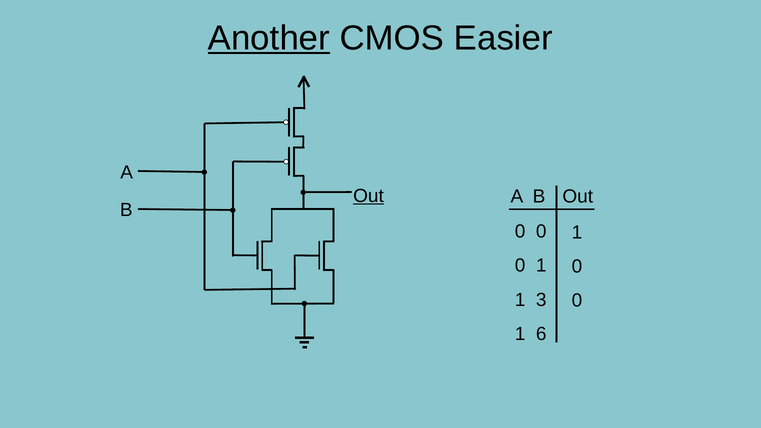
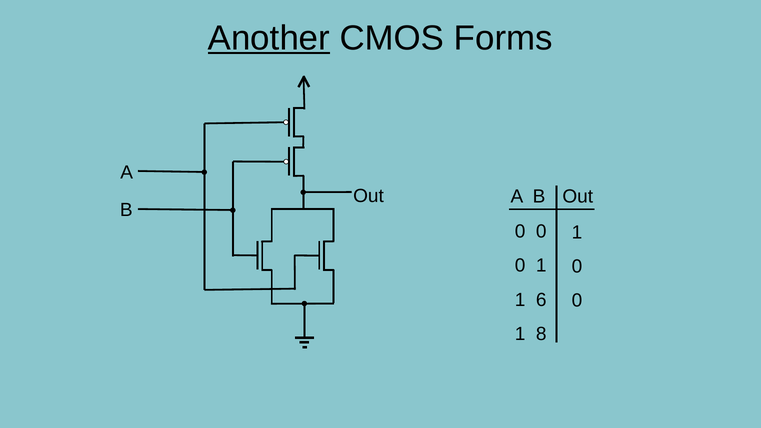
Easier: Easier -> Forms
Out at (369, 196) underline: present -> none
3: 3 -> 6
6: 6 -> 8
